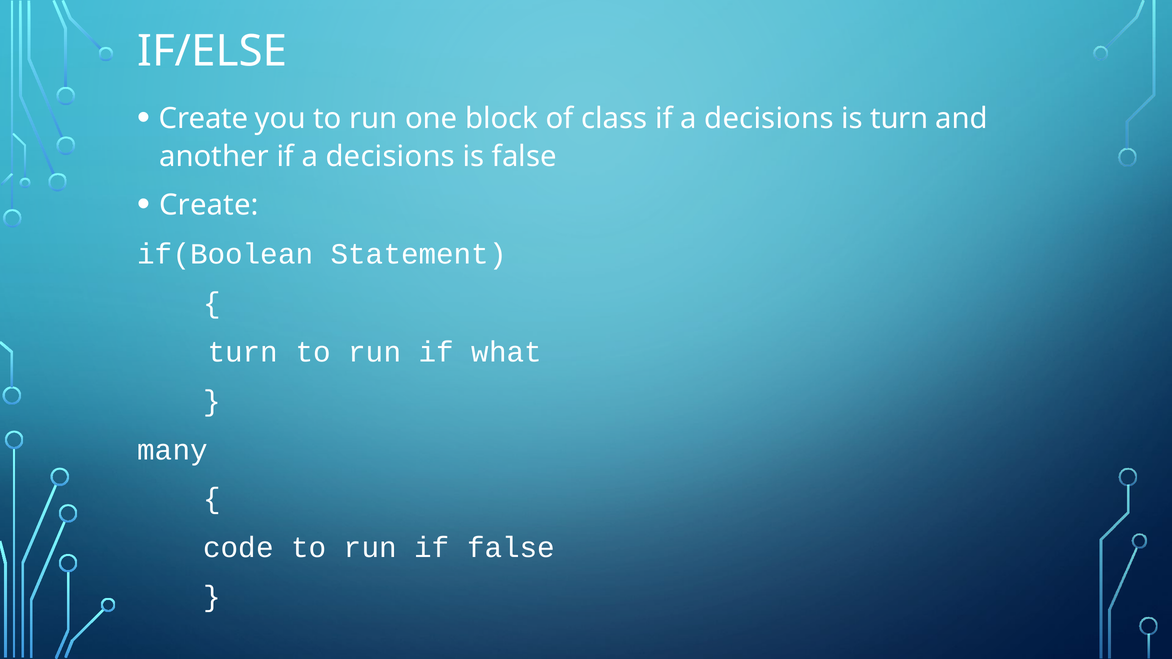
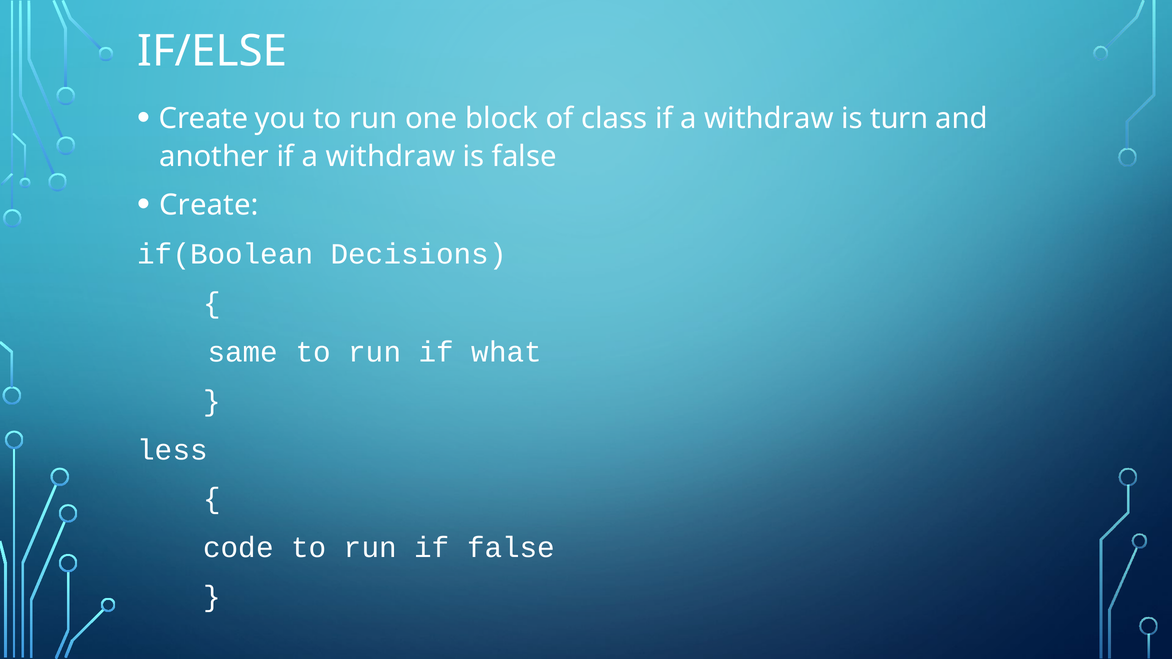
decisions at (769, 119): decisions -> withdraw
another if a decisions: decisions -> withdraw
Statement: Statement -> Decisions
turn at (243, 352): turn -> same
many: many -> less
